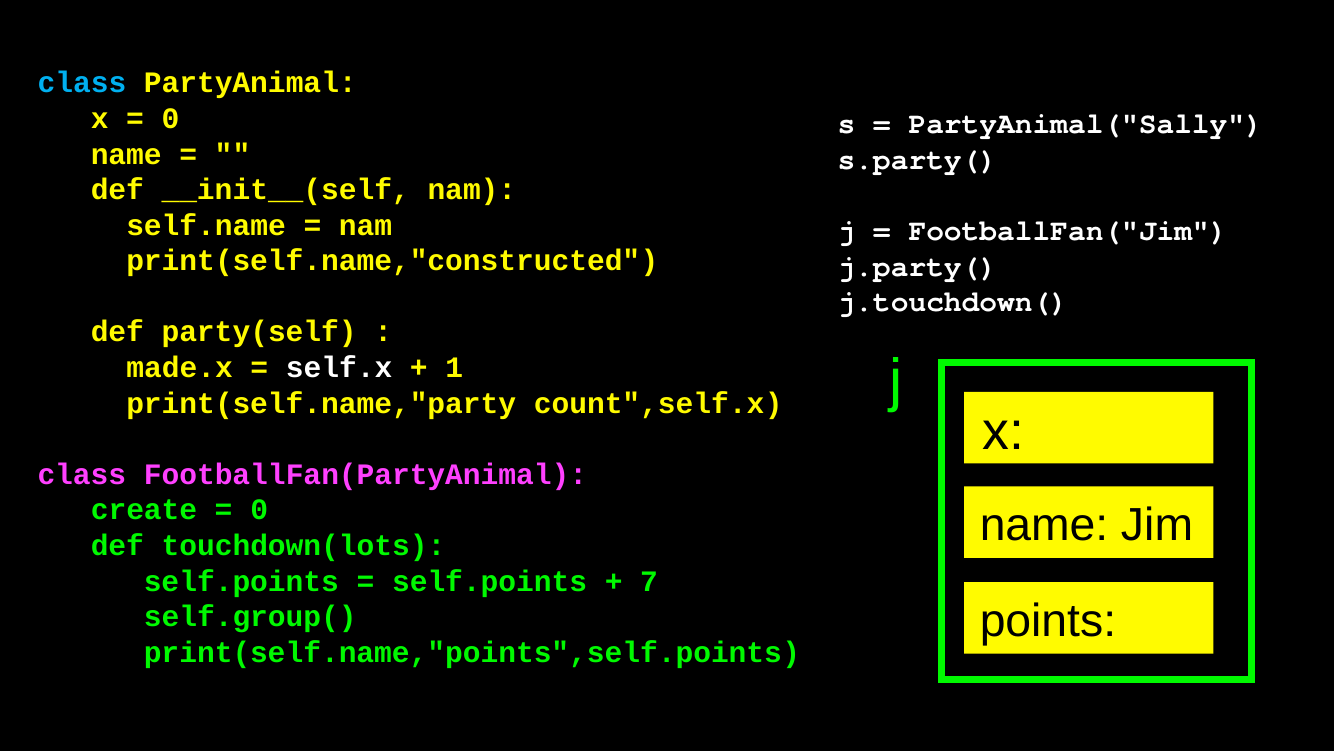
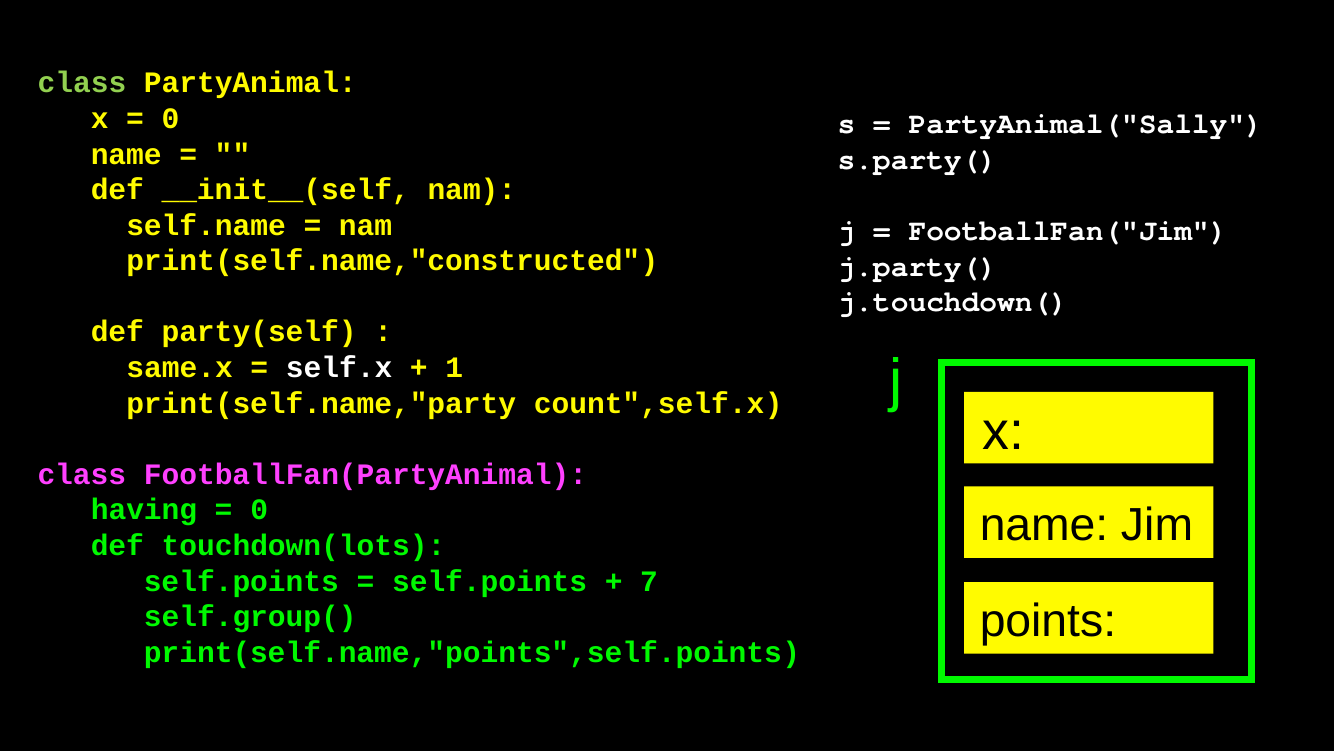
class at (82, 83) colour: light blue -> light green
made.x: made.x -> same.x
create: create -> having
